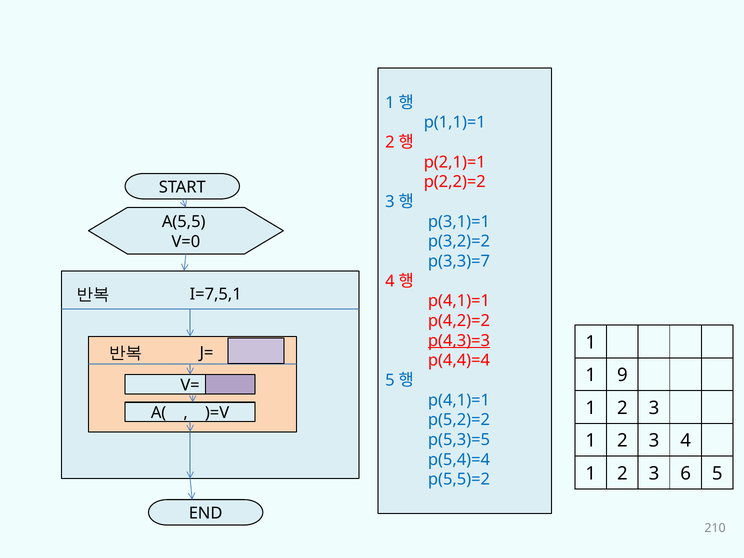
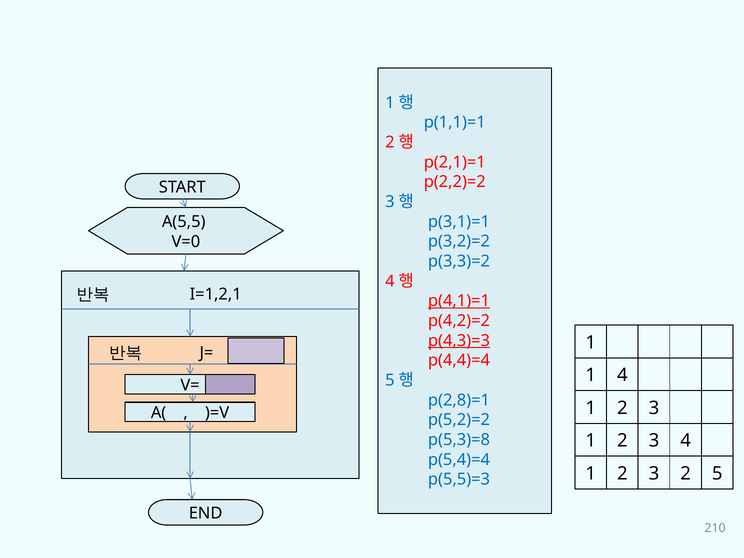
p(3,3)=7: p(3,3)=7 -> p(3,3)=2
I=7,5,1: I=7,5,1 -> I=1,2,1
p(4,1)=1 at (459, 301) underline: none -> present
1 9: 9 -> 4
p(4,1)=1 at (459, 400): p(4,1)=1 -> p(2,8)=1
p(5,3)=5: p(5,3)=5 -> p(5,3)=8
3 6: 6 -> 2
p(5,5)=2: p(5,5)=2 -> p(5,5)=3
